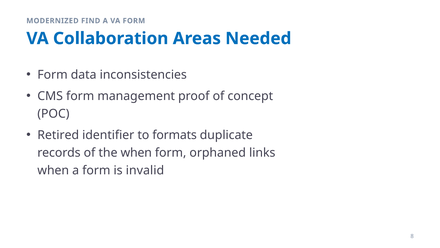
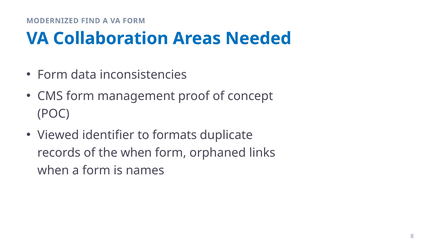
Retired: Retired -> Viewed
invalid: invalid -> names
